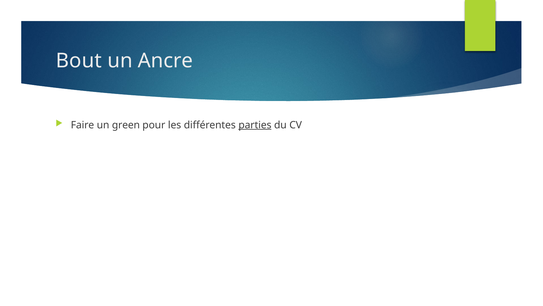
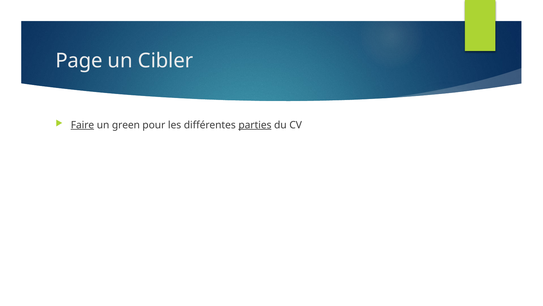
Bout: Bout -> Page
Ancre: Ancre -> Cibler
Faire underline: none -> present
